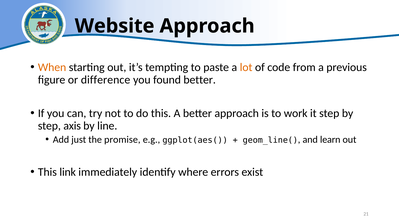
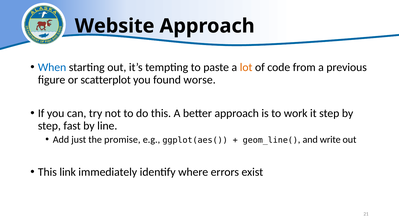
When colour: orange -> blue
difference: difference -> scatterplot
found better: better -> worse
axis: axis -> fast
learn: learn -> write
